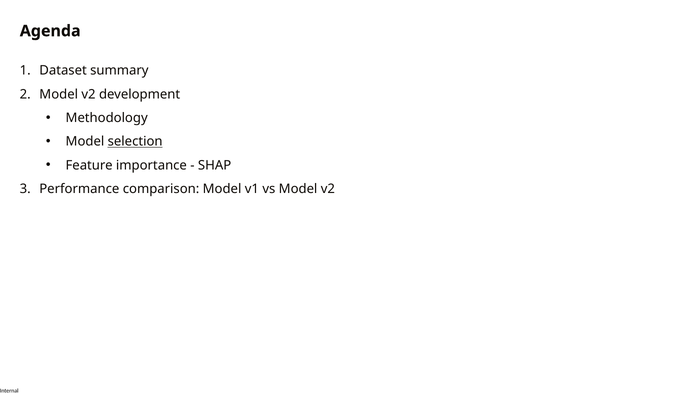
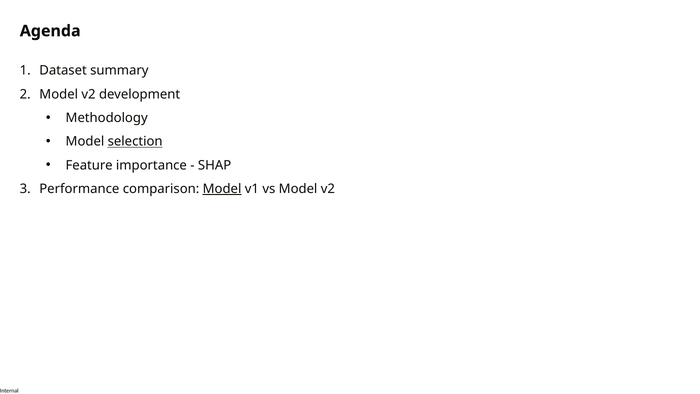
Model at (222, 189) underline: none -> present
